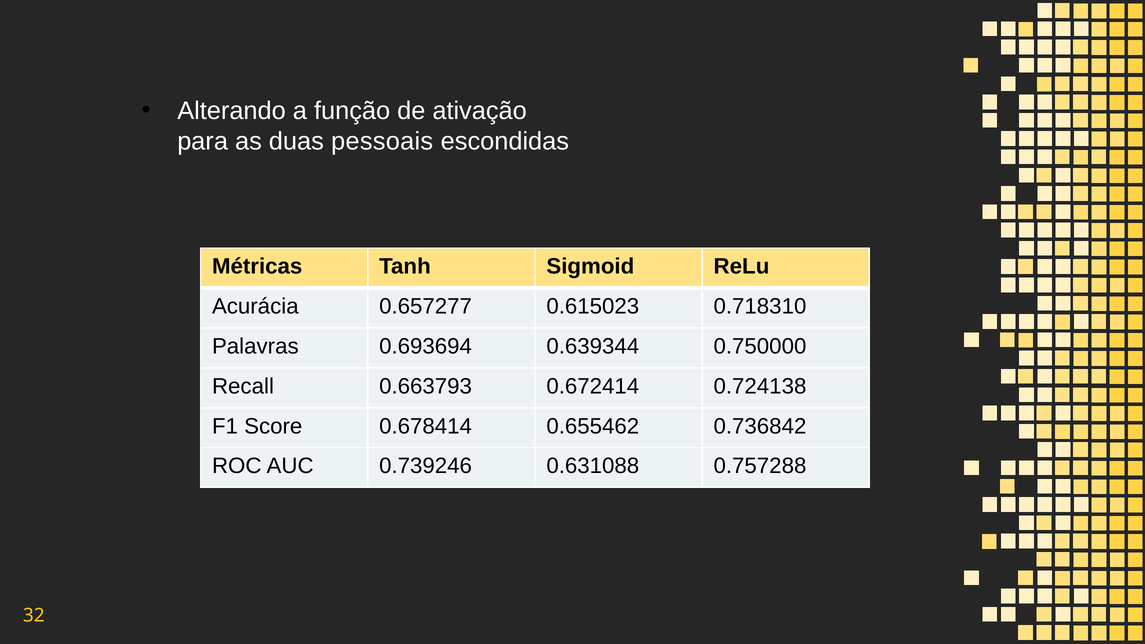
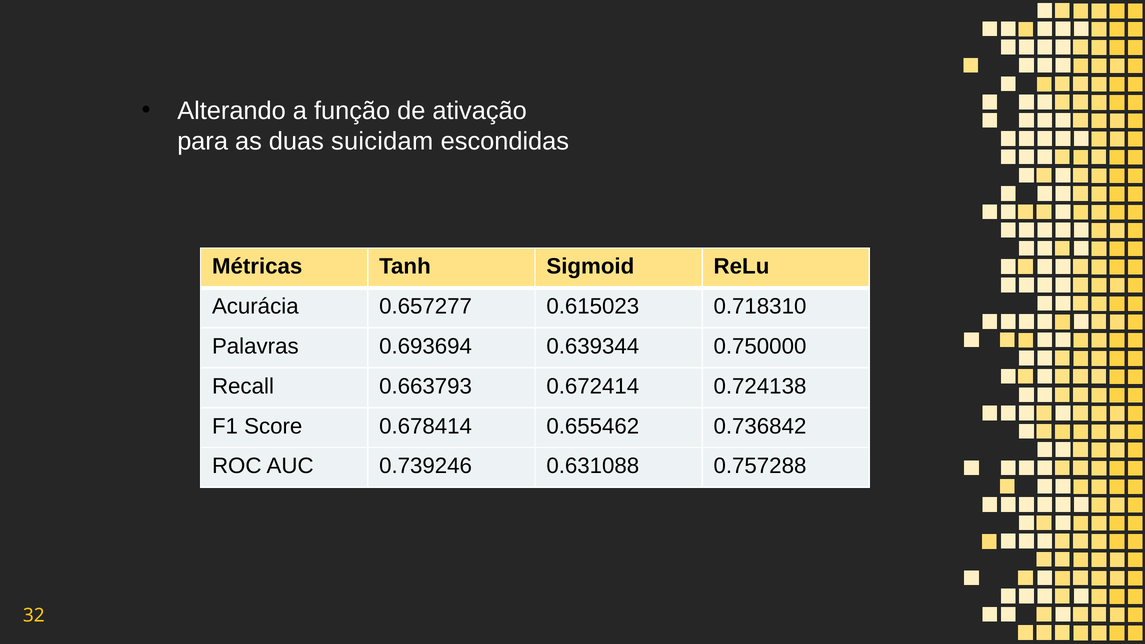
pessoais: pessoais -> suicidam
